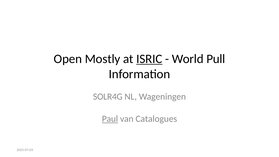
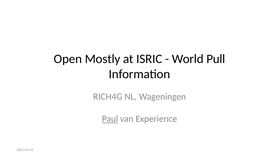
ISRIC underline: present -> none
SOLR4G: SOLR4G -> RICH4G
Catalogues: Catalogues -> Experience
